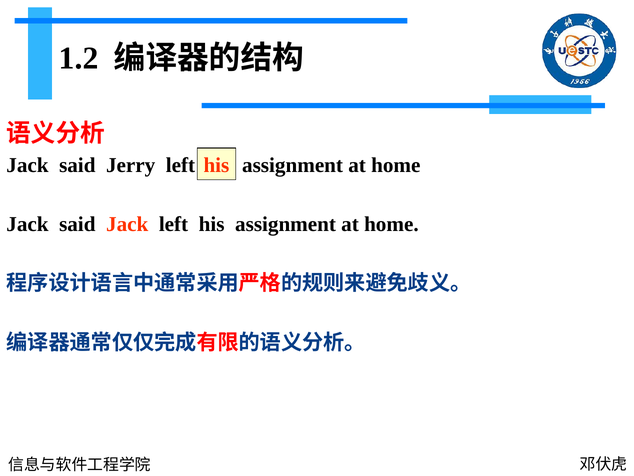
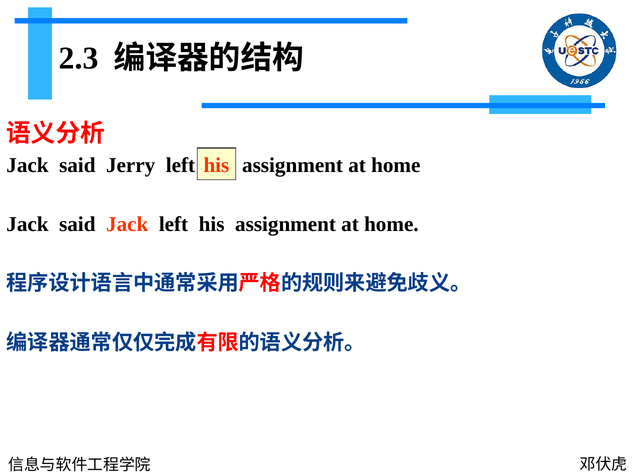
1.2: 1.2 -> 2.3
